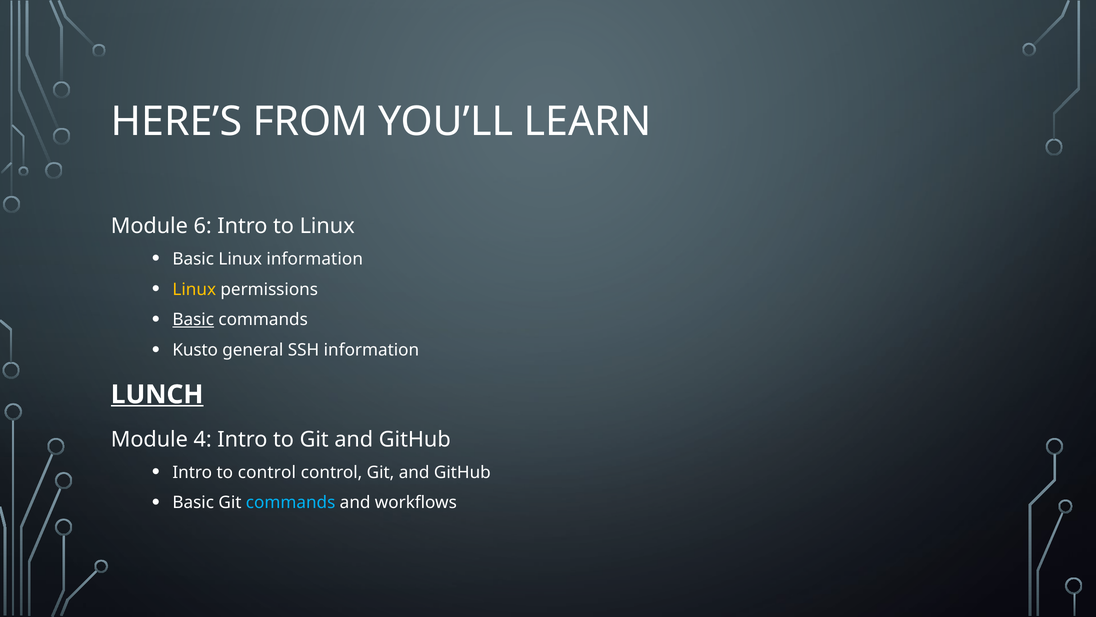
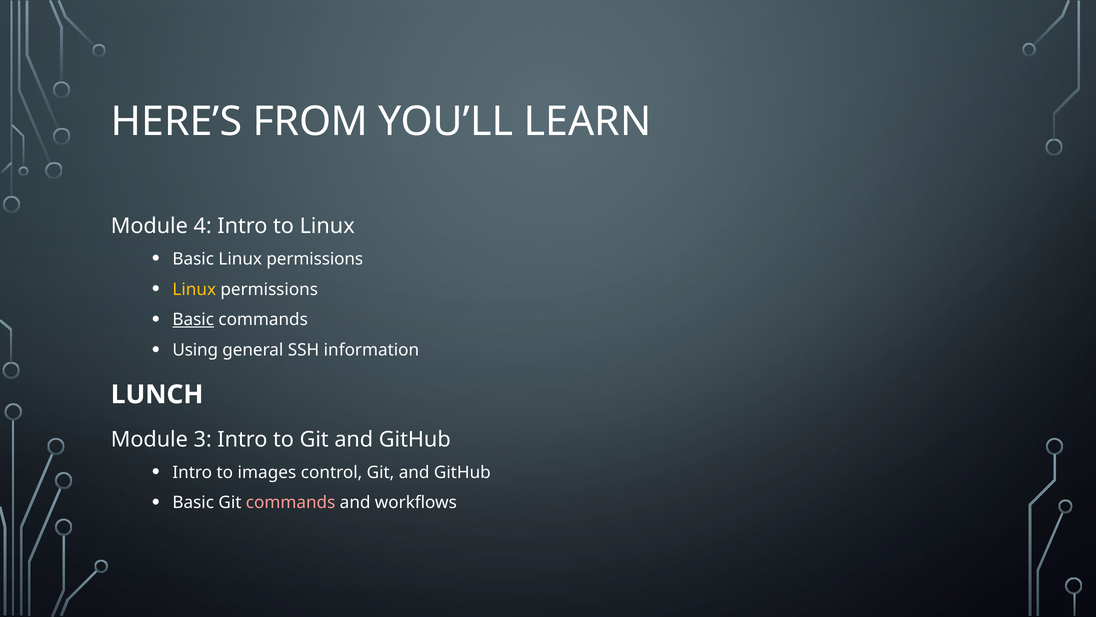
6: 6 -> 4
Basic Linux information: information -> permissions
Kusto: Kusto -> Using
LUNCH underline: present -> none
4: 4 -> 3
to control: control -> images
commands at (291, 502) colour: light blue -> pink
